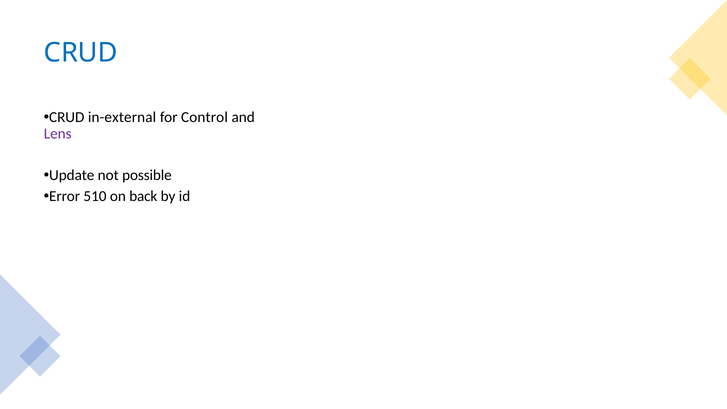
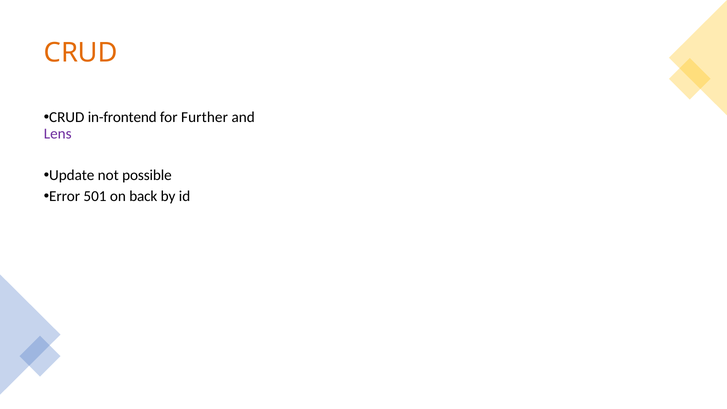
CRUD at (81, 53) colour: blue -> orange
in-external: in-external -> in-frontend
Control: Control -> Further
510: 510 -> 501
